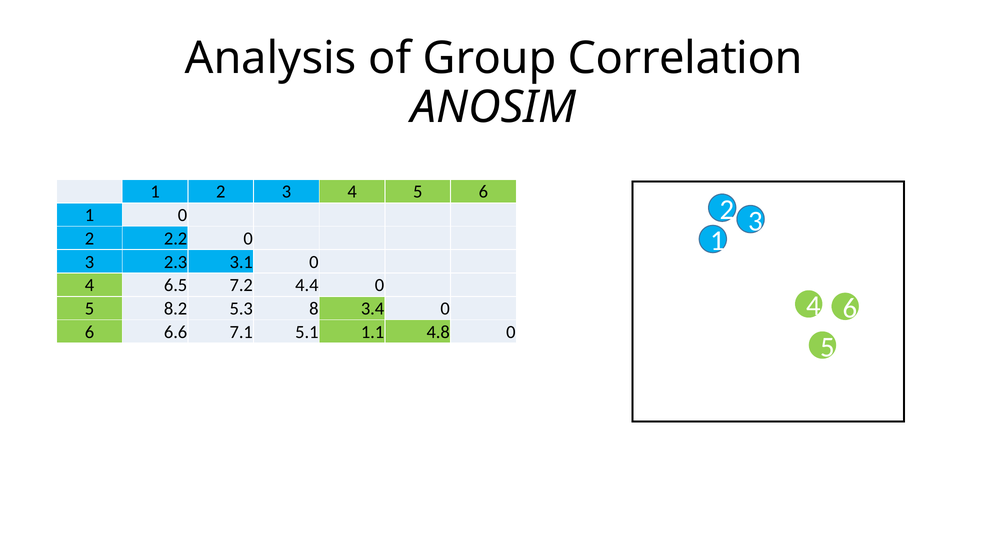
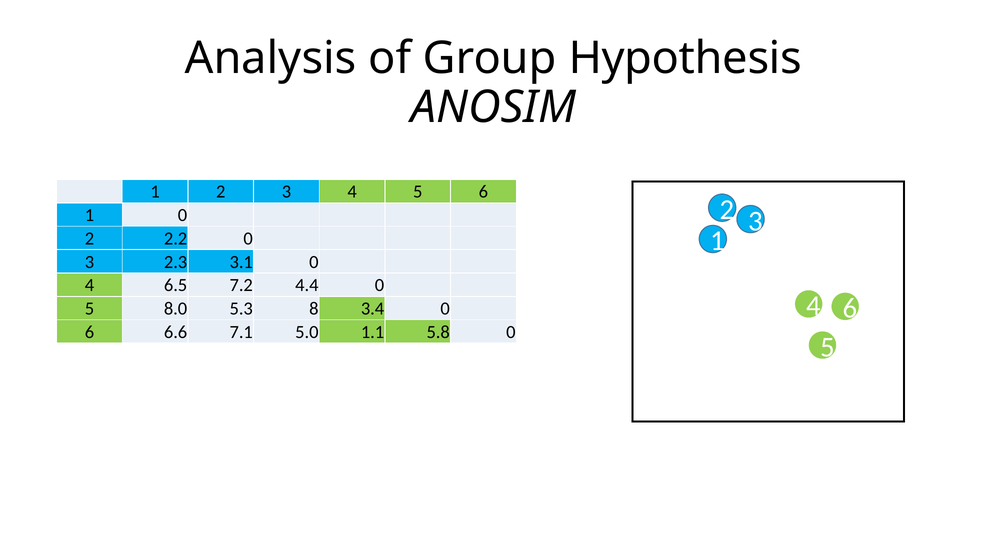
Correlation: Correlation -> Hypothesis
8.2: 8.2 -> 8.0
5.1: 5.1 -> 5.0
4.8: 4.8 -> 5.8
